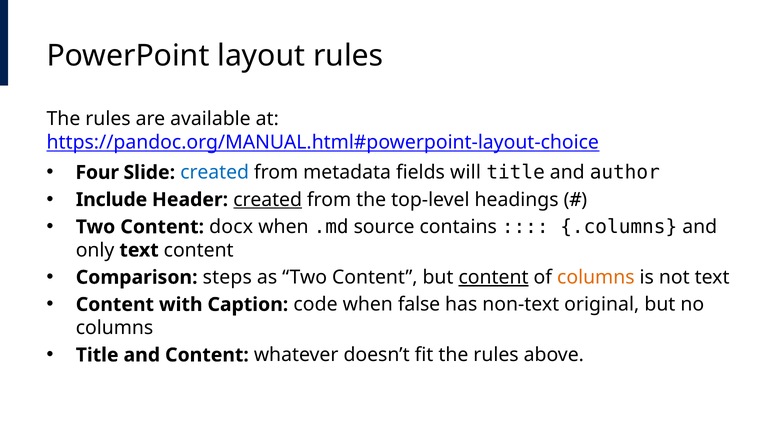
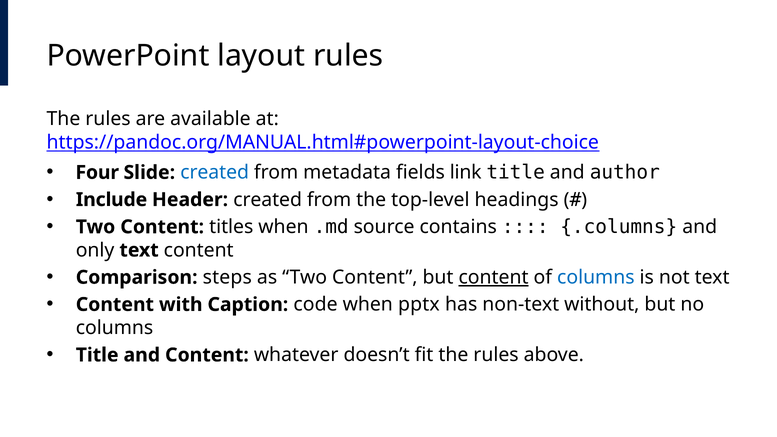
will: will -> link
created at (268, 200) underline: present -> none
docx: docx -> titles
columns at (596, 277) colour: orange -> blue
false: false -> pptx
original: original -> without
